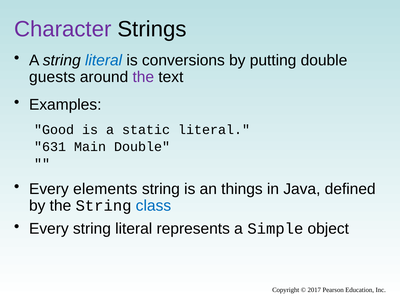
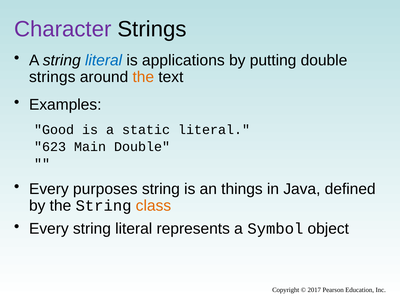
conversions: conversions -> applications
guests at (52, 77): guests -> strings
the at (143, 77) colour: purple -> orange
631: 631 -> 623
elements: elements -> purposes
class colour: blue -> orange
Simple: Simple -> Symbol
